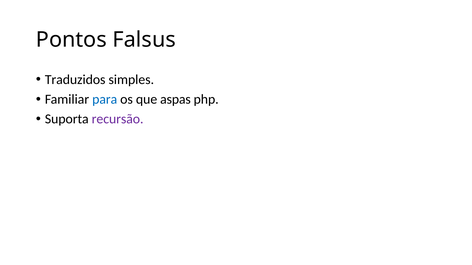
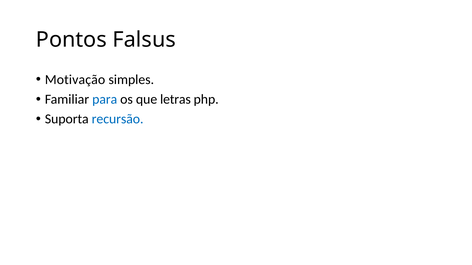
Traduzidos: Traduzidos -> Motivação
aspas: aspas -> letras
recursão colour: purple -> blue
